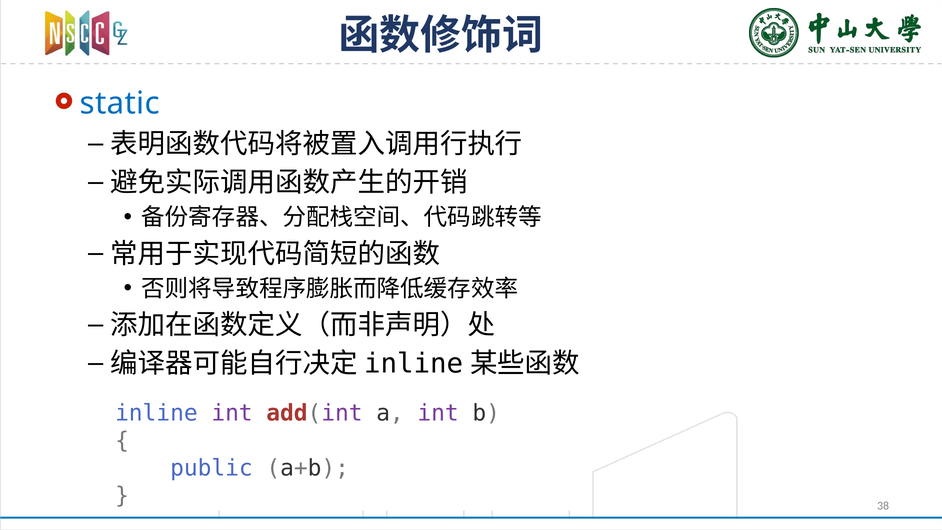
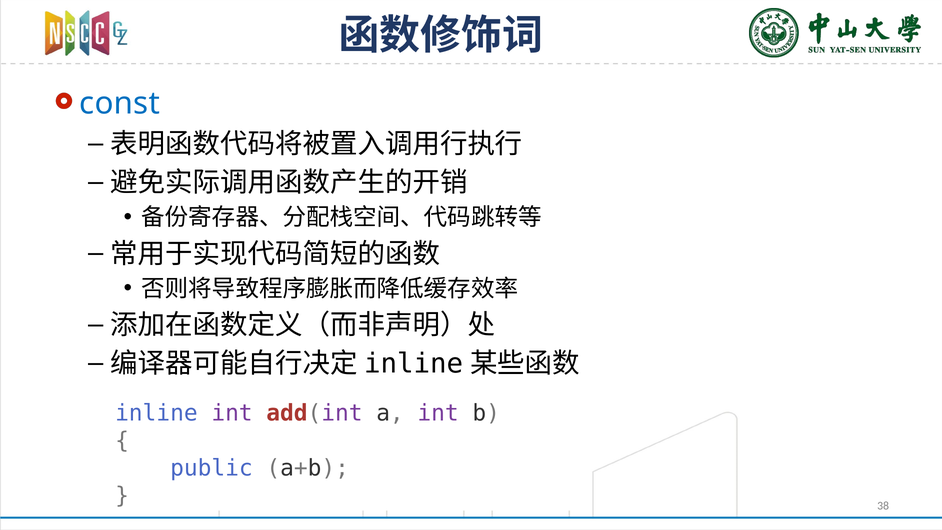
static: static -> const
